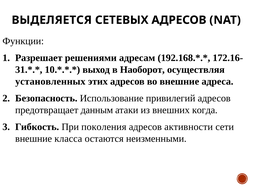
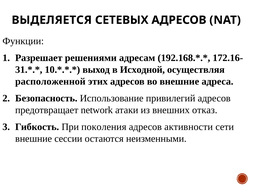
Наоборот: Наоборот -> Исходной
установленных: установленных -> расположенной
данным: данным -> network
когда: когда -> отказ
класса: класса -> сессии
